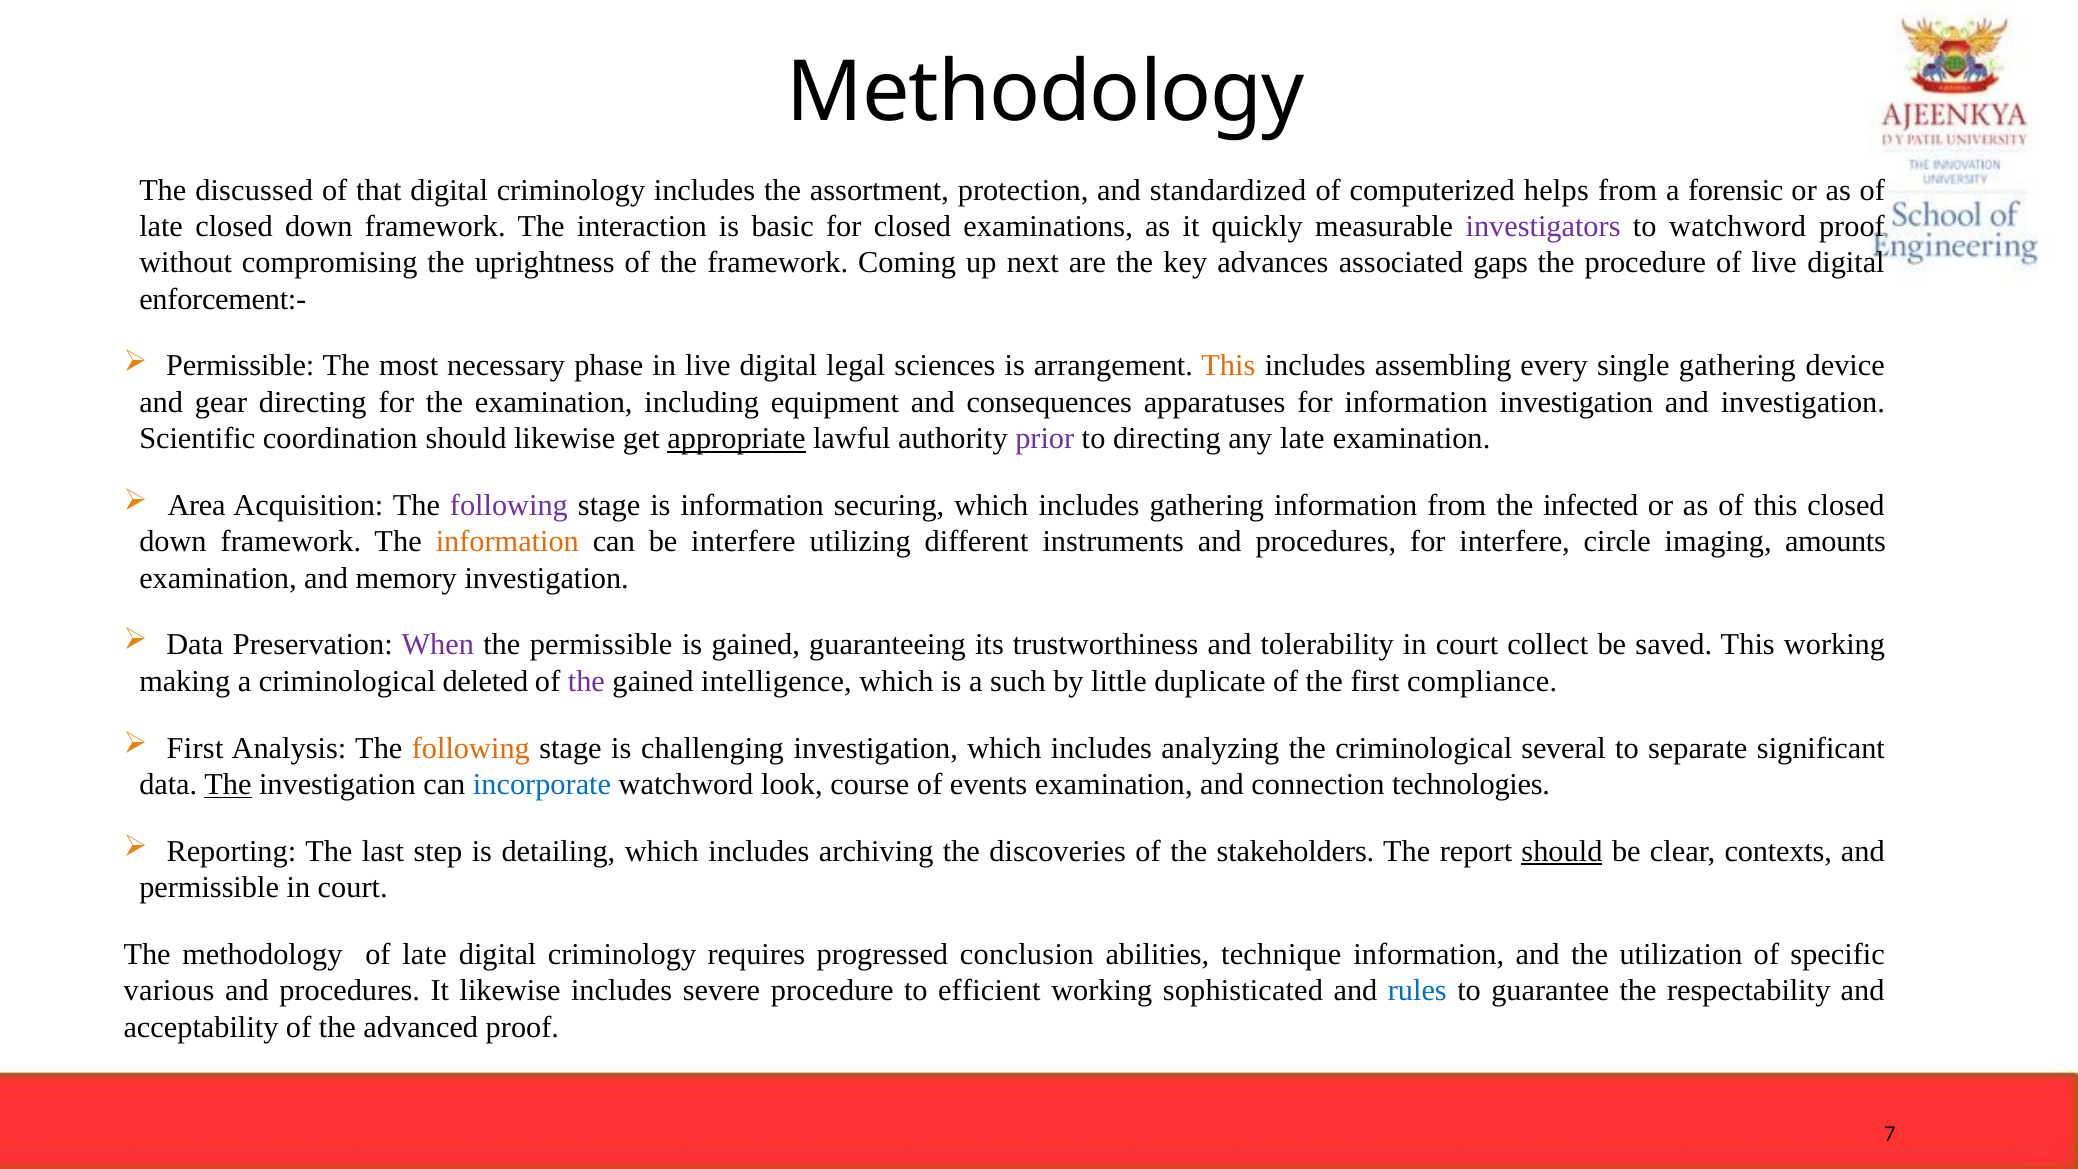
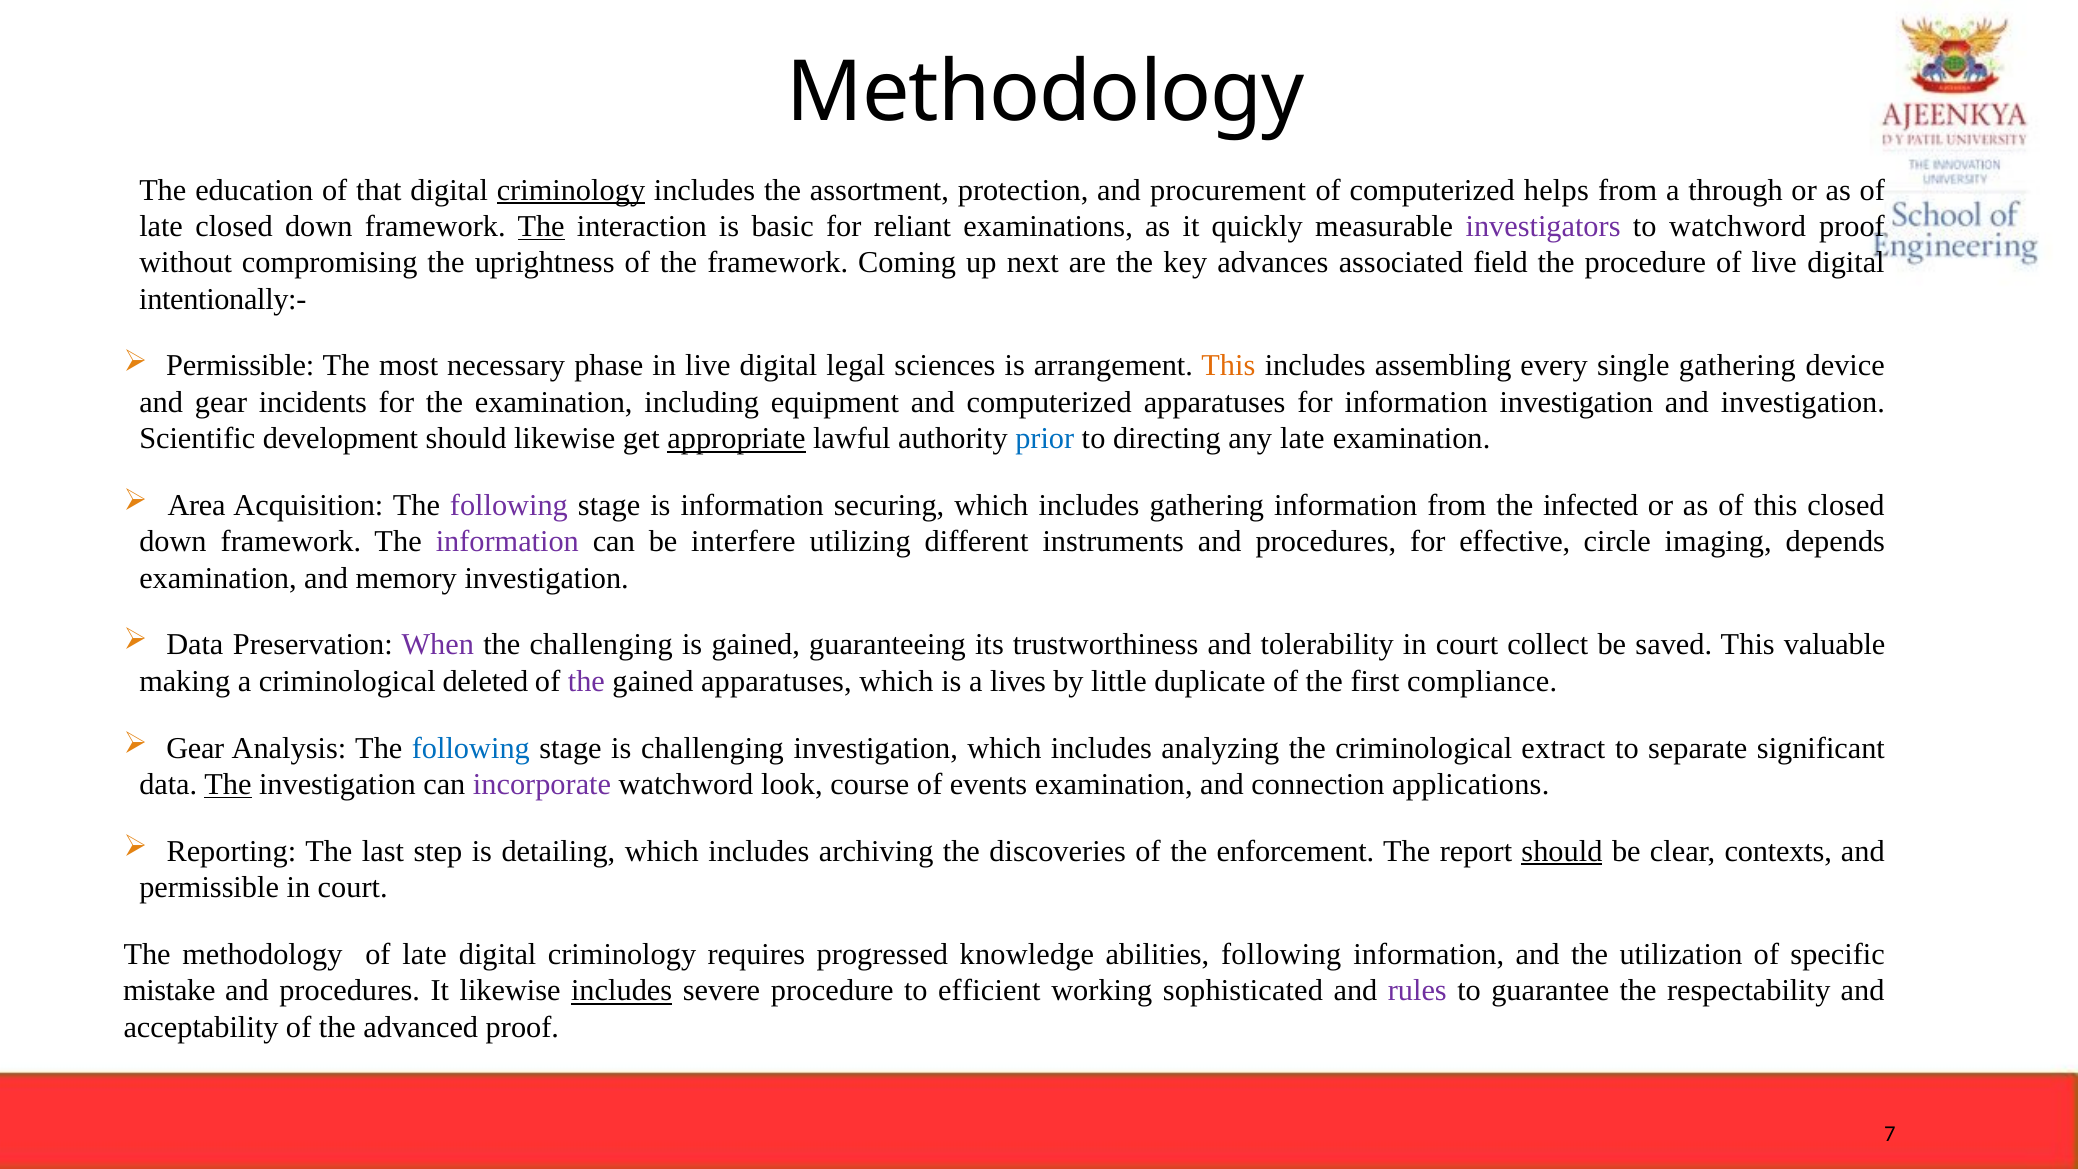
discussed: discussed -> education
criminology at (571, 190) underline: none -> present
standardized: standardized -> procurement
forensic: forensic -> through
The at (541, 226) underline: none -> present
for closed: closed -> reliant
gaps: gaps -> field
enforcement:-: enforcement:- -> intentionally:-
gear directing: directing -> incidents
and consequences: consequences -> computerized
coordination: coordination -> development
prior colour: purple -> blue
information at (507, 542) colour: orange -> purple
for interfere: interfere -> effective
amounts: amounts -> depends
the permissible: permissible -> challenging
This working: working -> valuable
gained intelligence: intelligence -> apparatuses
such: such -> lives
First at (195, 748): First -> Gear
following at (471, 748) colour: orange -> blue
several: several -> extract
incorporate colour: blue -> purple
technologies: technologies -> applications
stakeholders: stakeholders -> enforcement
conclusion: conclusion -> knowledge
abilities technique: technique -> following
various: various -> mistake
includes at (622, 990) underline: none -> present
rules colour: blue -> purple
